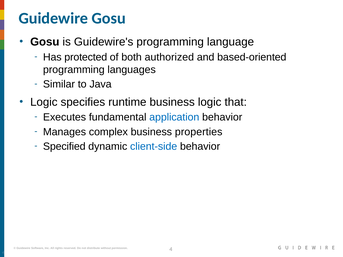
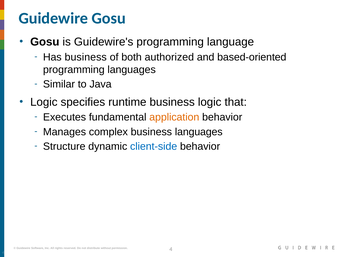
Has protected: protected -> business
application colour: blue -> orange
business properties: properties -> languages
Specified: Specified -> Structure
